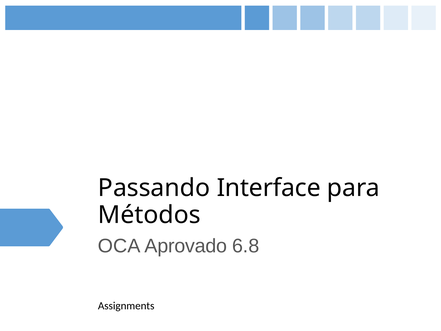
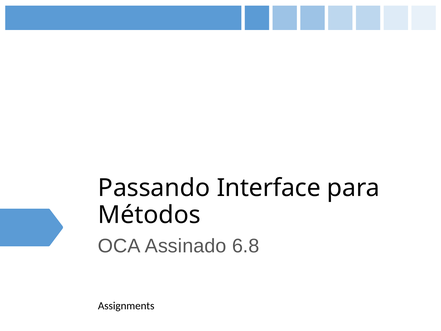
Aprovado: Aprovado -> Assinado
